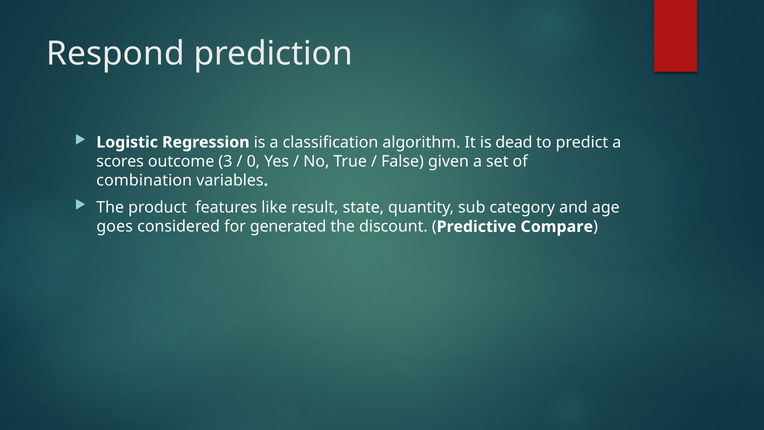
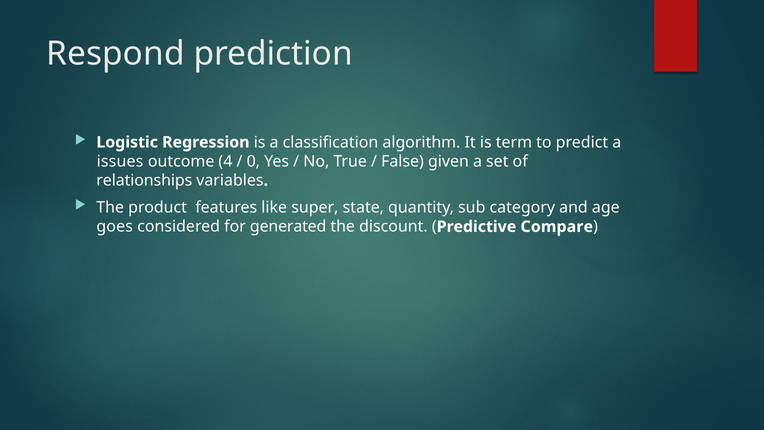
dead: dead -> term
scores: scores -> issues
3: 3 -> 4
combination: combination -> relationships
result: result -> super
